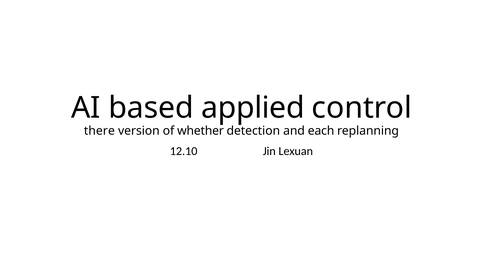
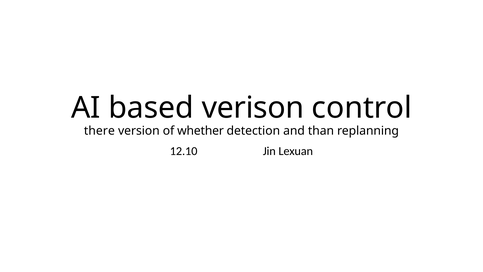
applied: applied -> verison
each: each -> than
